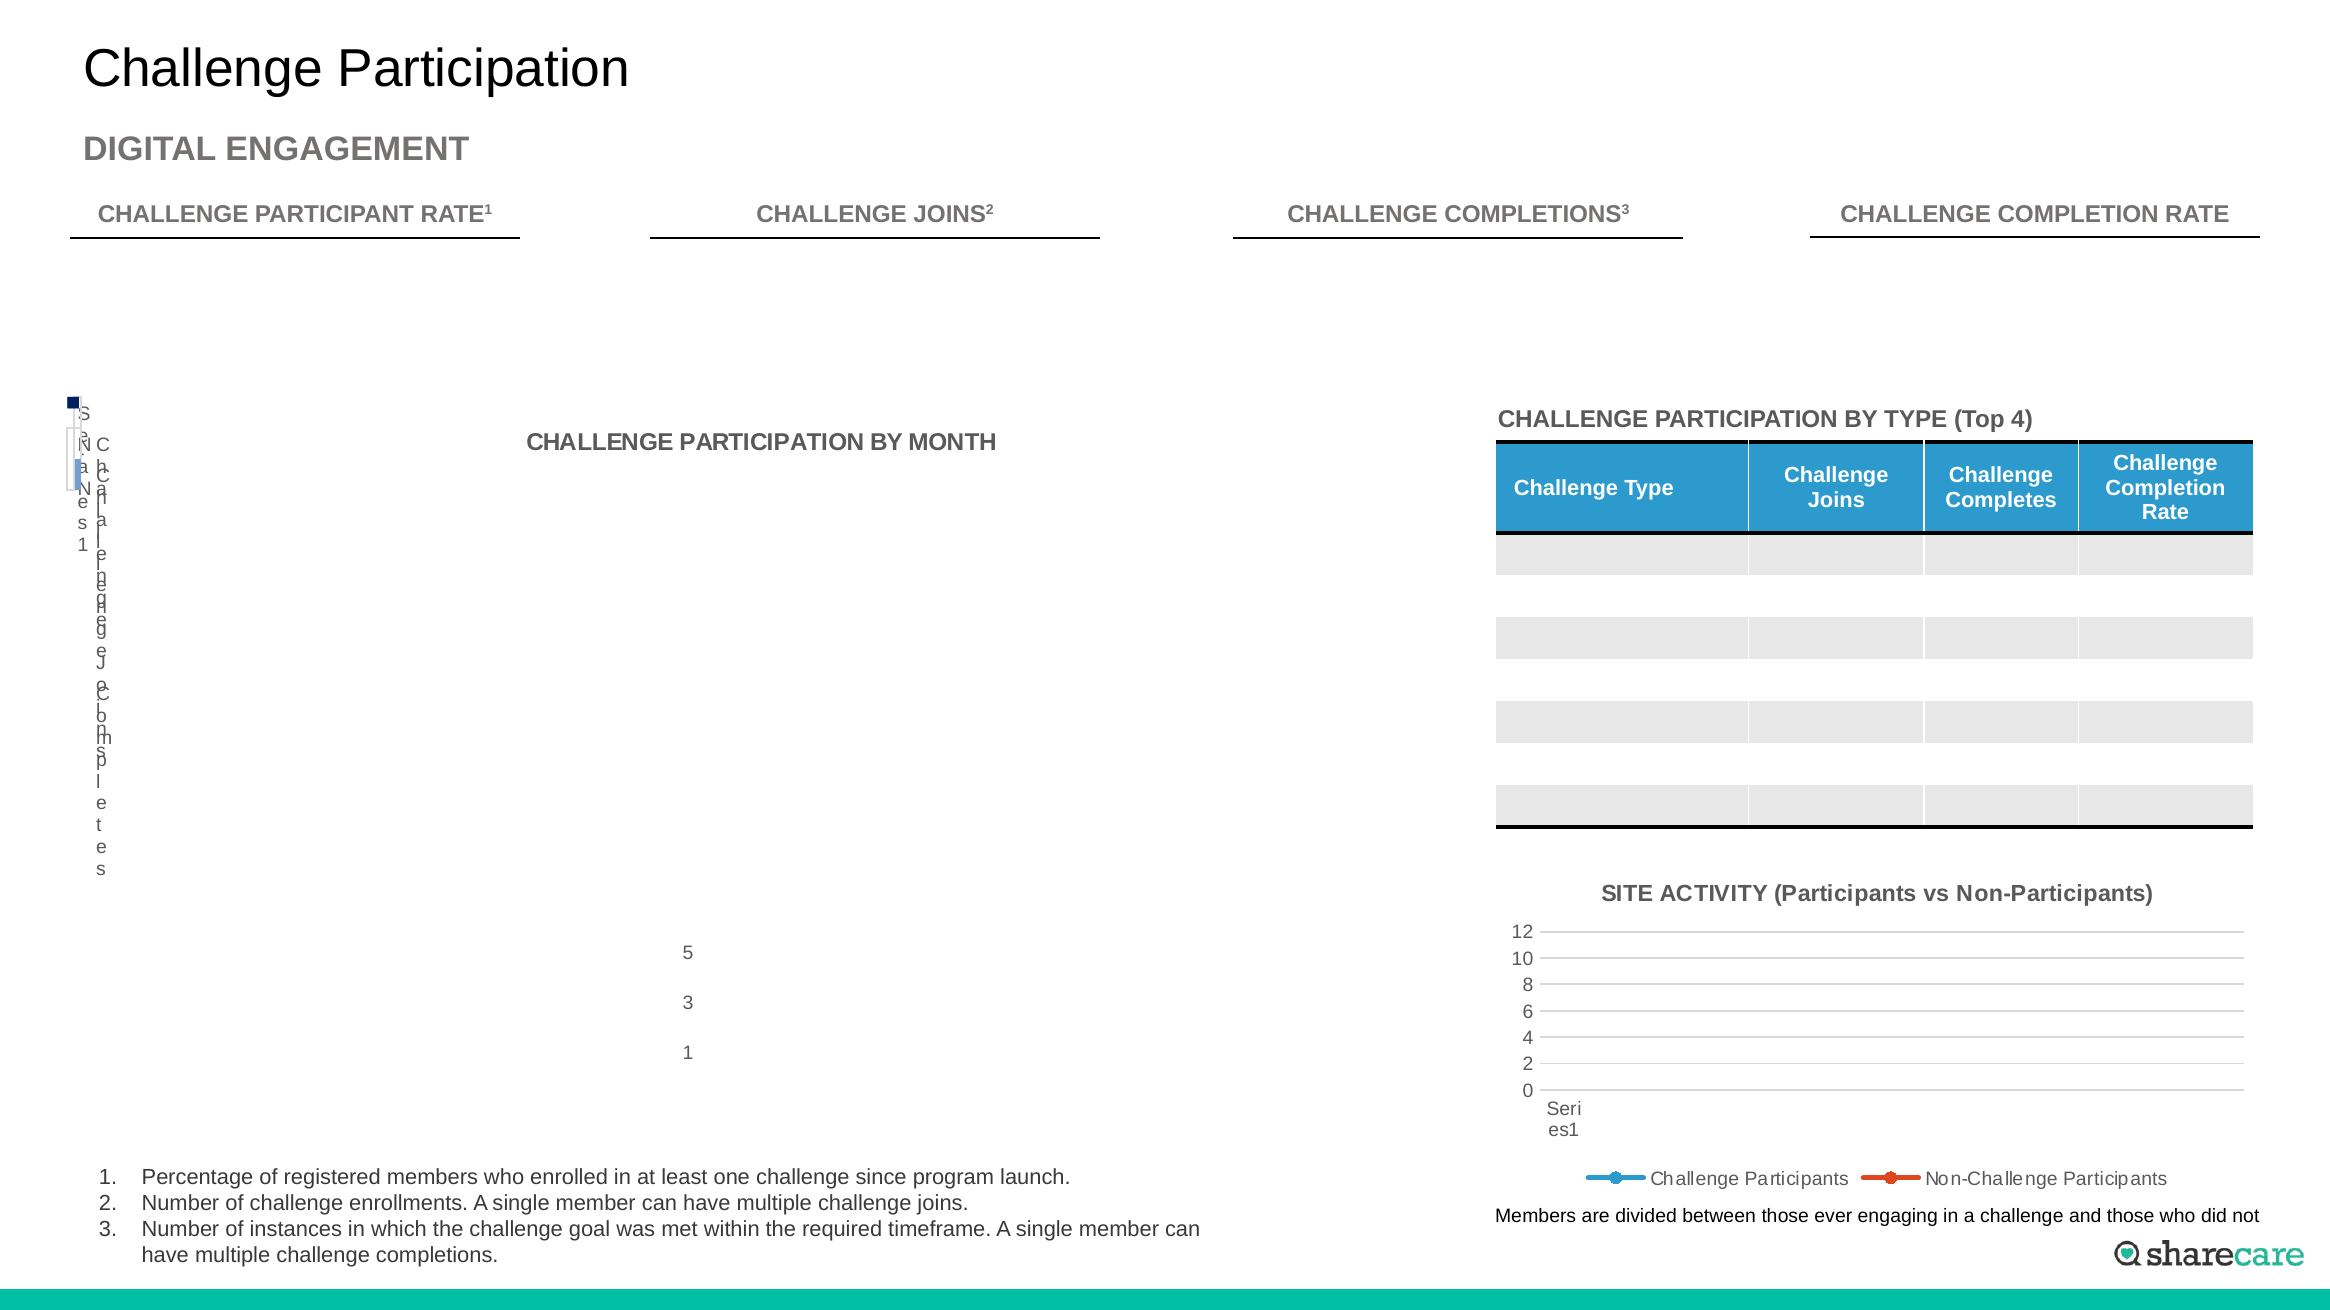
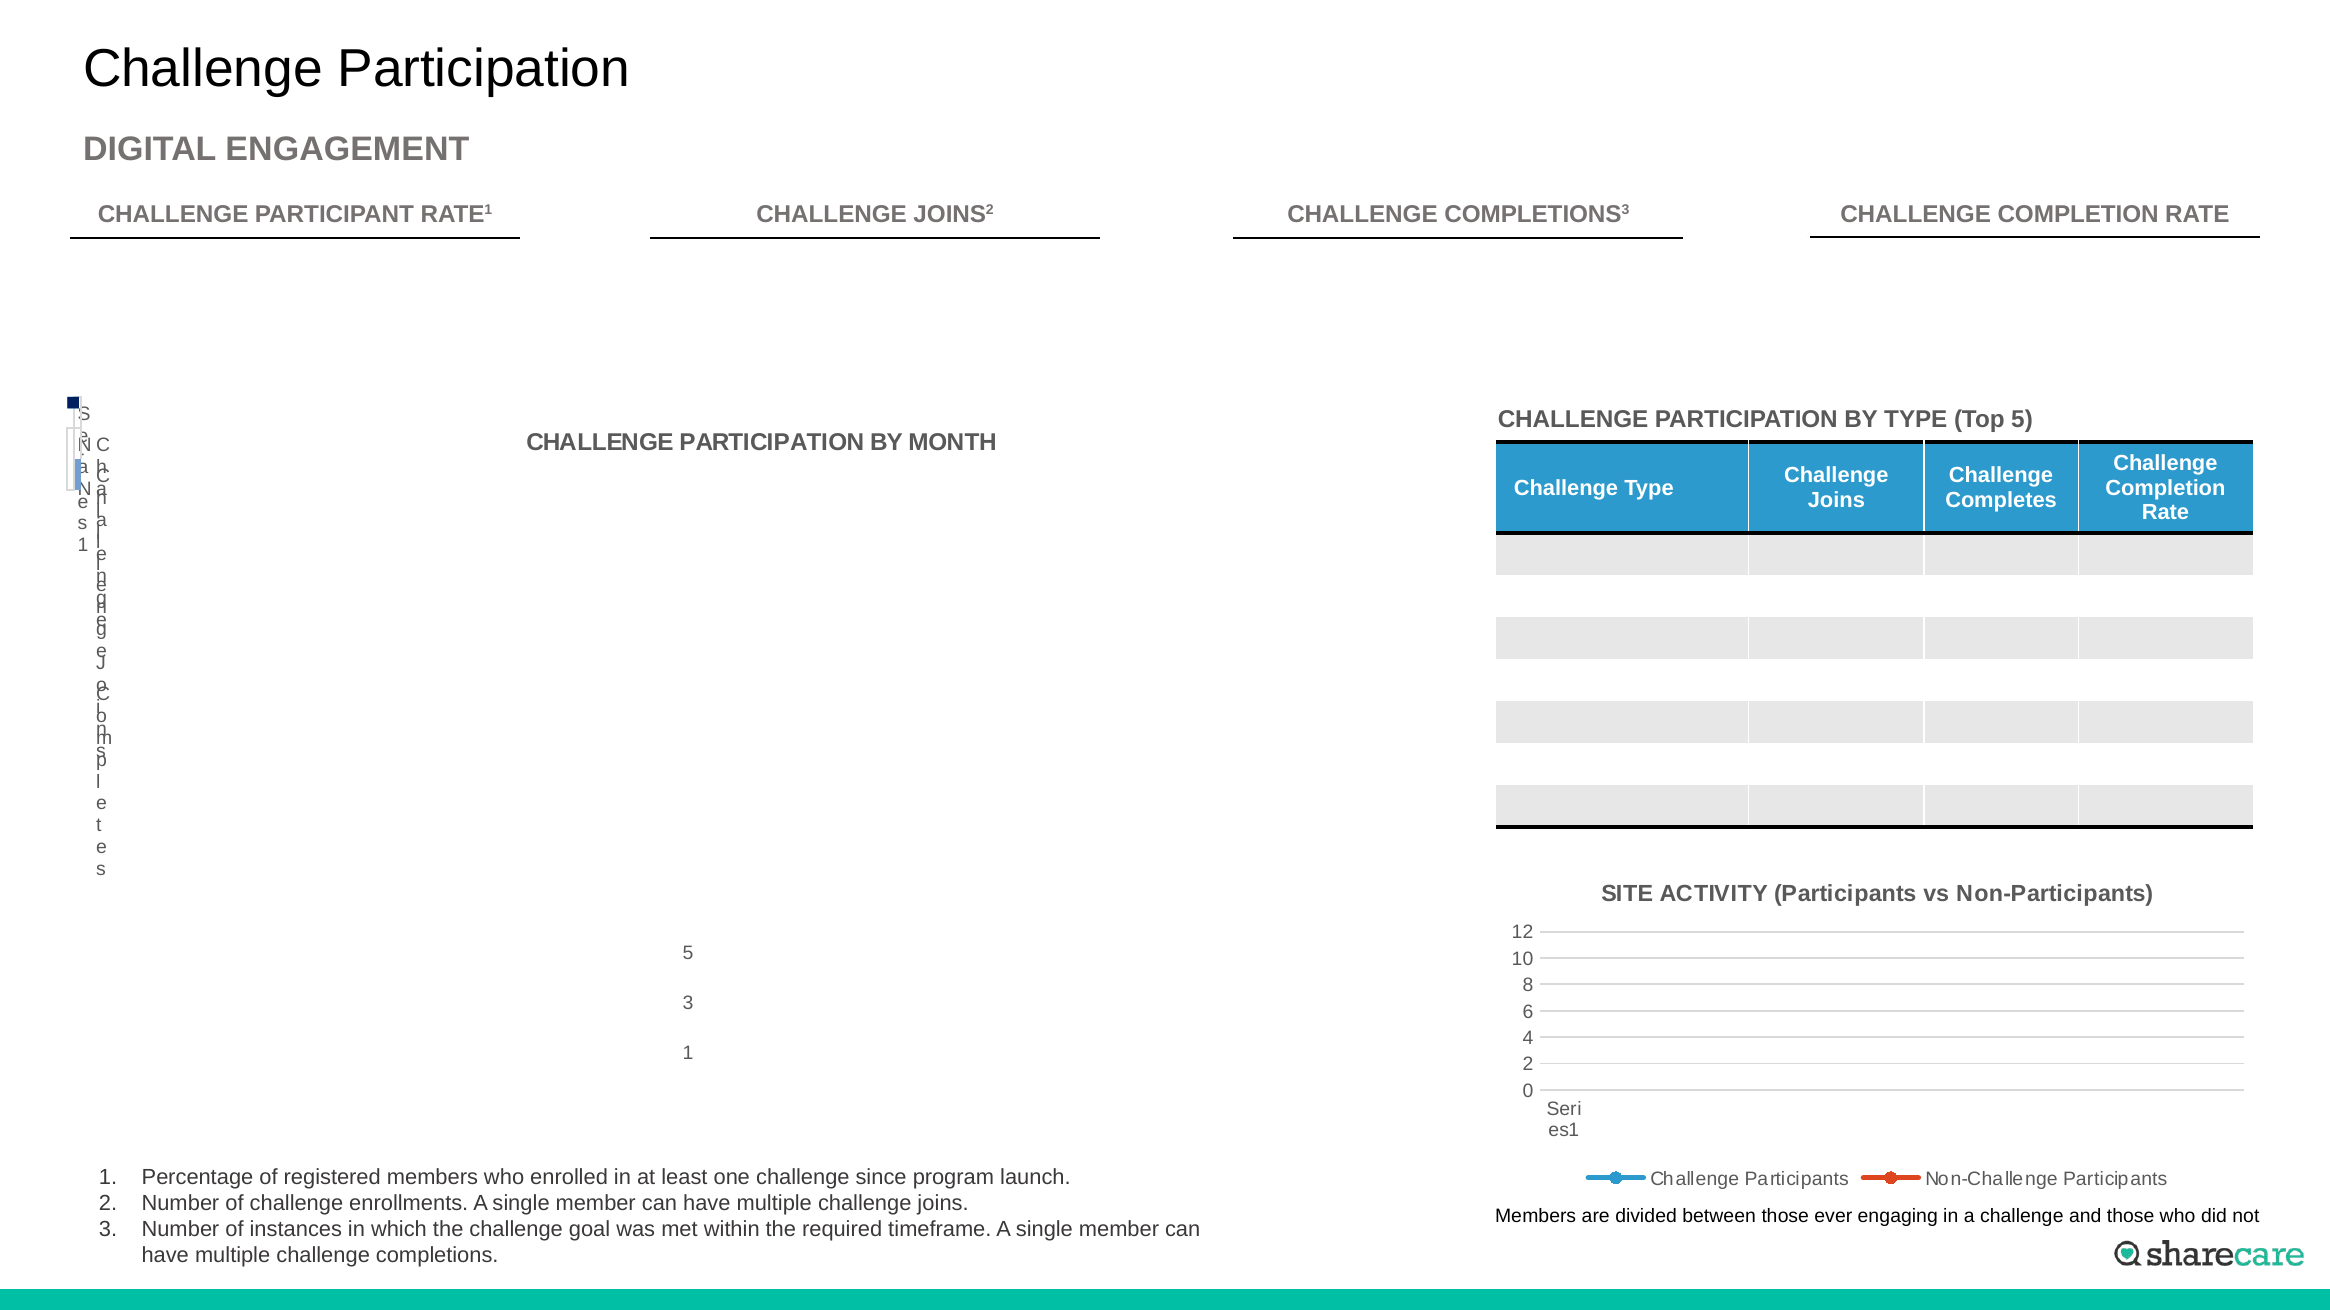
Top 4: 4 -> 5
